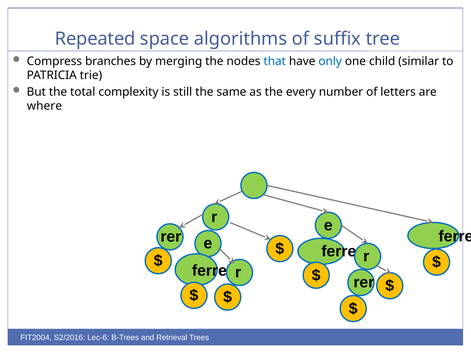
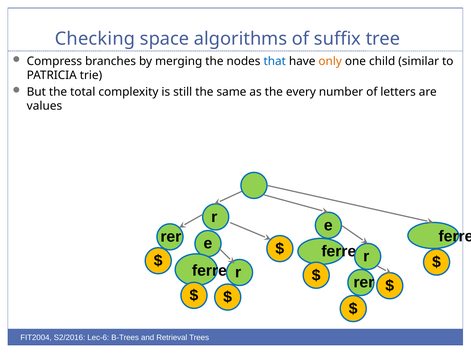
Repeated: Repeated -> Checking
only colour: blue -> orange
where: where -> values
